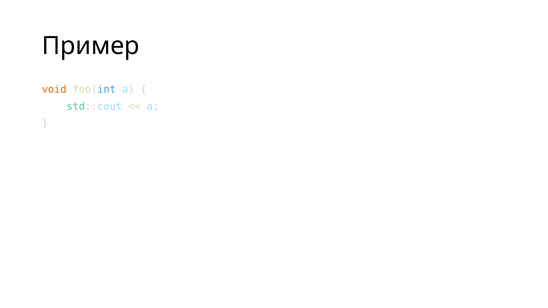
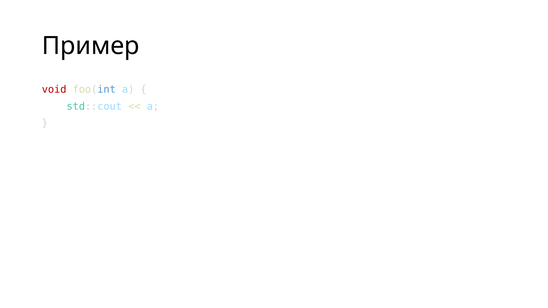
void colour: orange -> red
